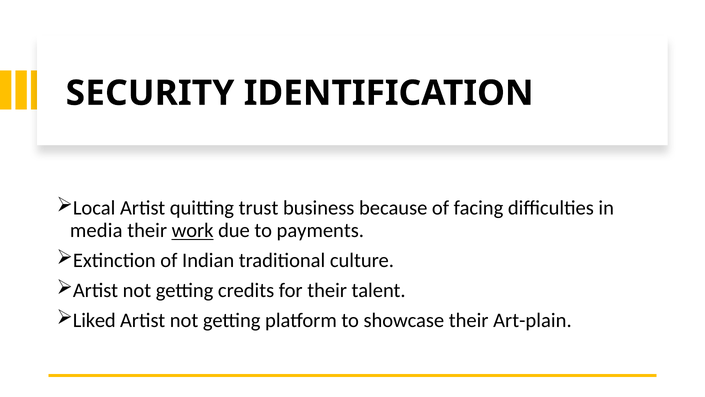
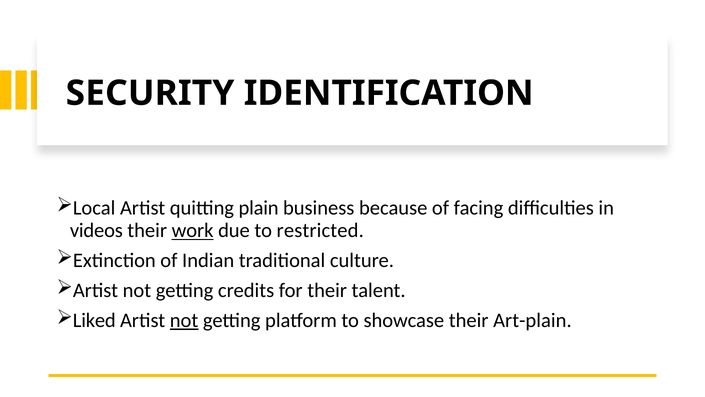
trust: trust -> plain
media: media -> videos
payments: payments -> restricted
not at (184, 320) underline: none -> present
